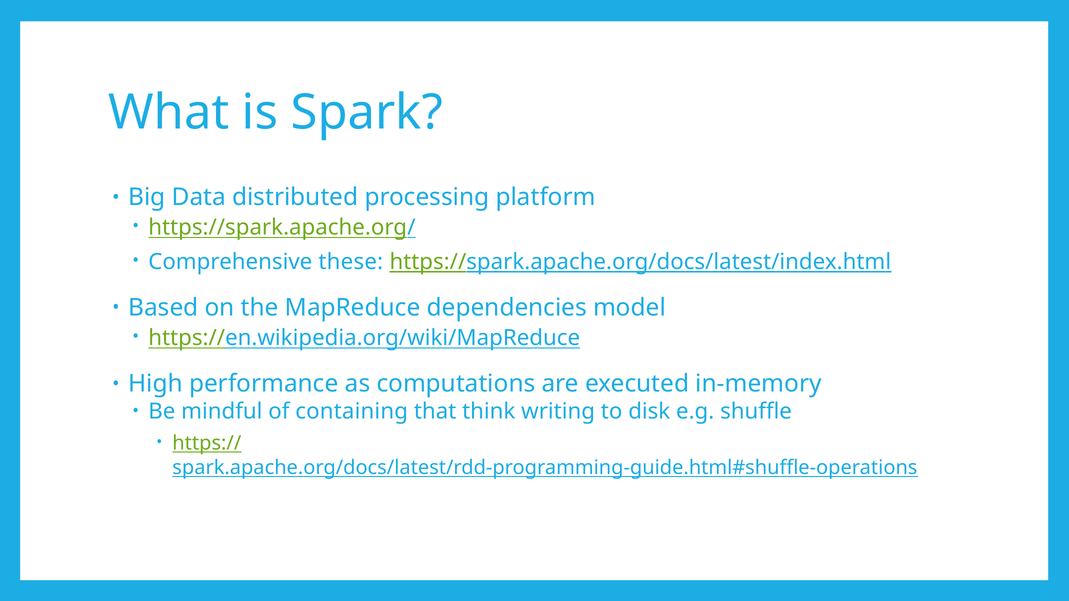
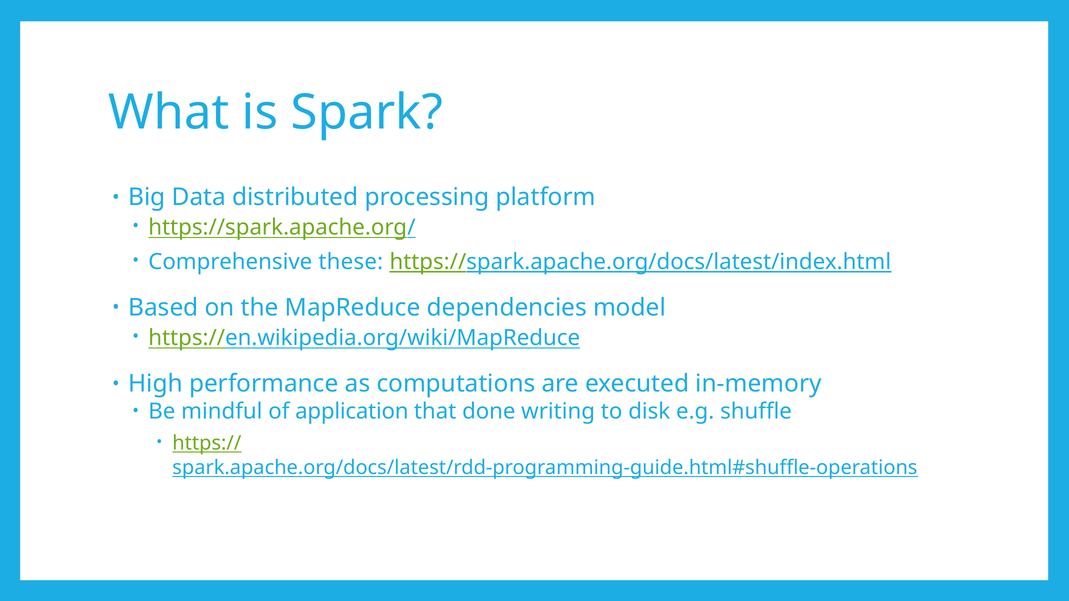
containing: containing -> application
think: think -> done
